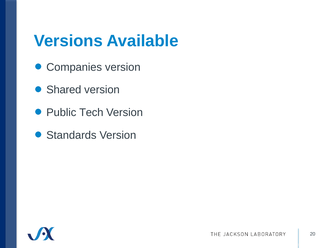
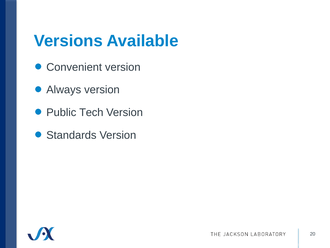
Companies: Companies -> Convenient
Shared: Shared -> Always
